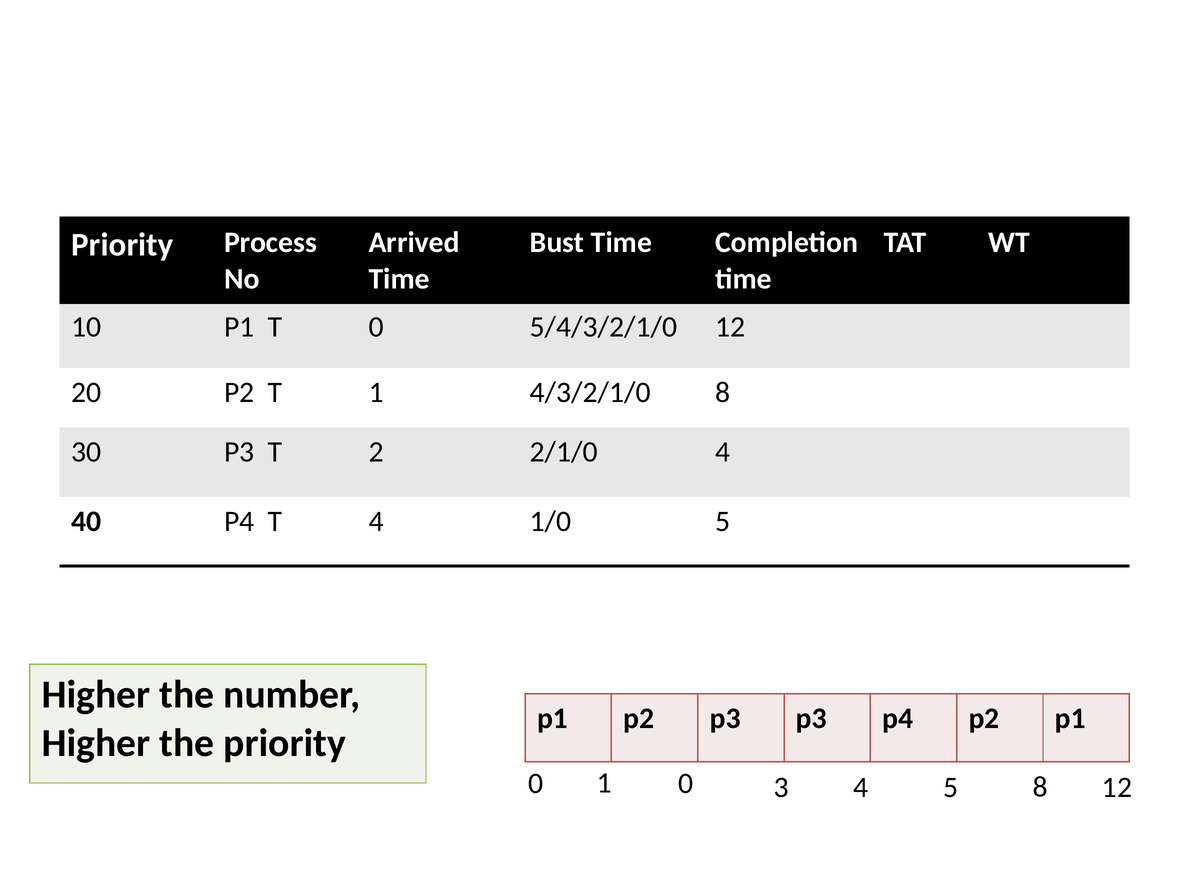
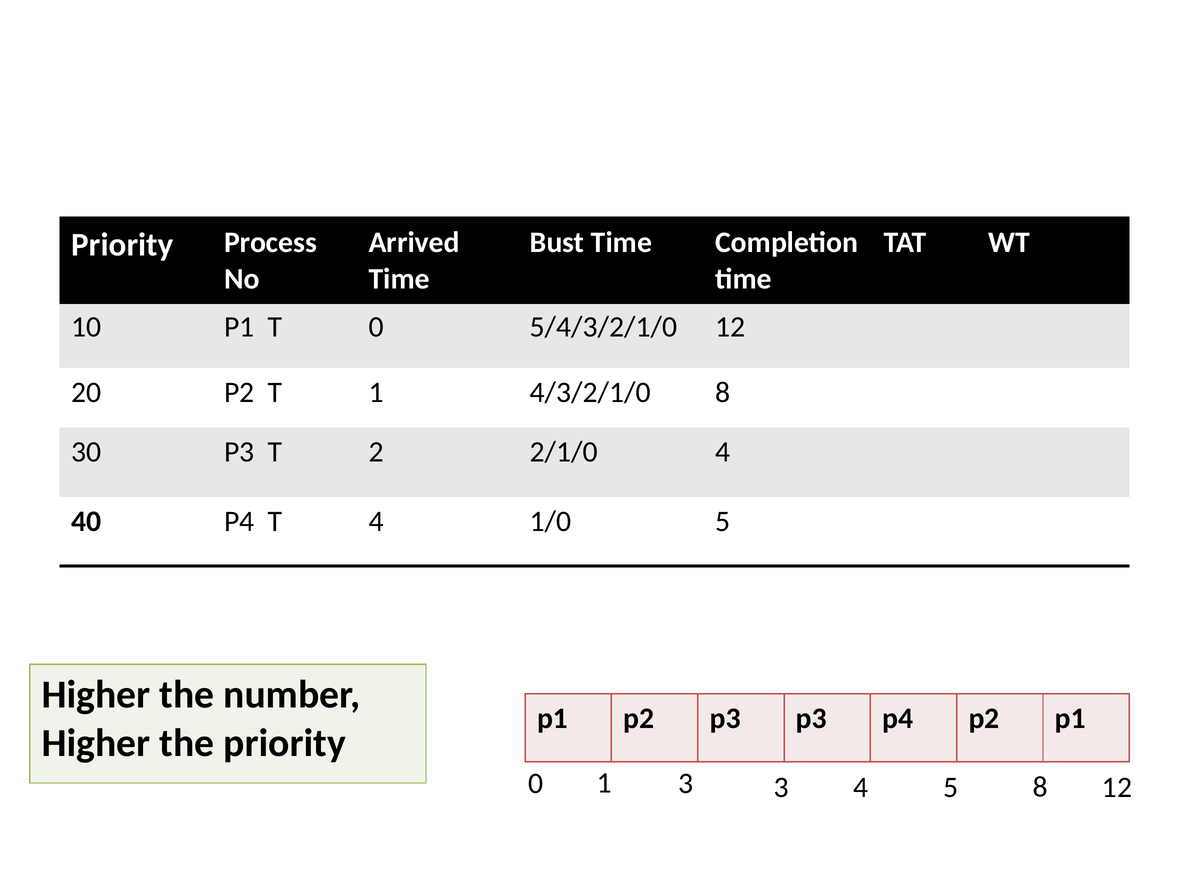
1 0: 0 -> 3
